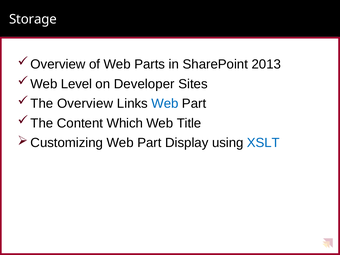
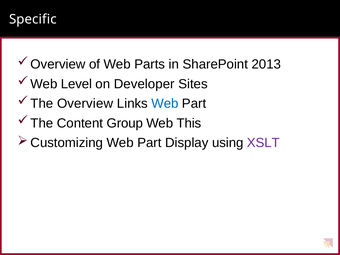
Storage: Storage -> Specific
Which: Which -> Group
Title: Title -> This
XSLT colour: blue -> purple
